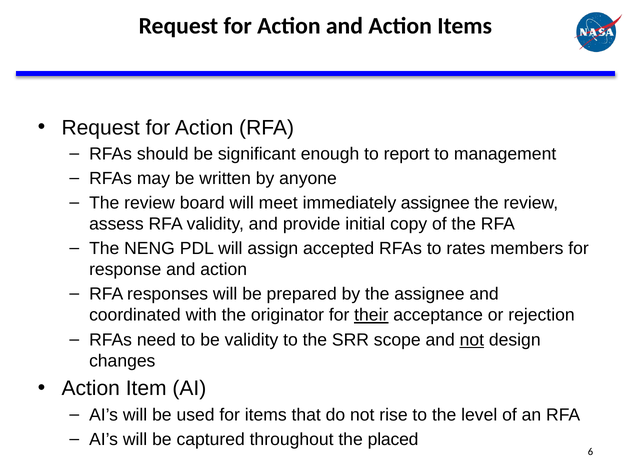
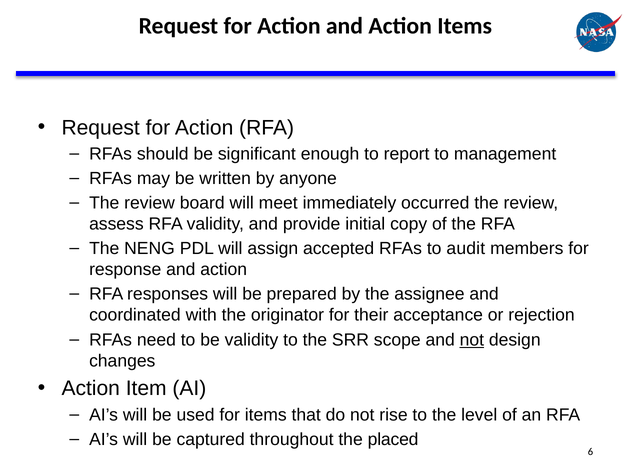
immediately assignee: assignee -> occurred
rates: rates -> audit
their underline: present -> none
